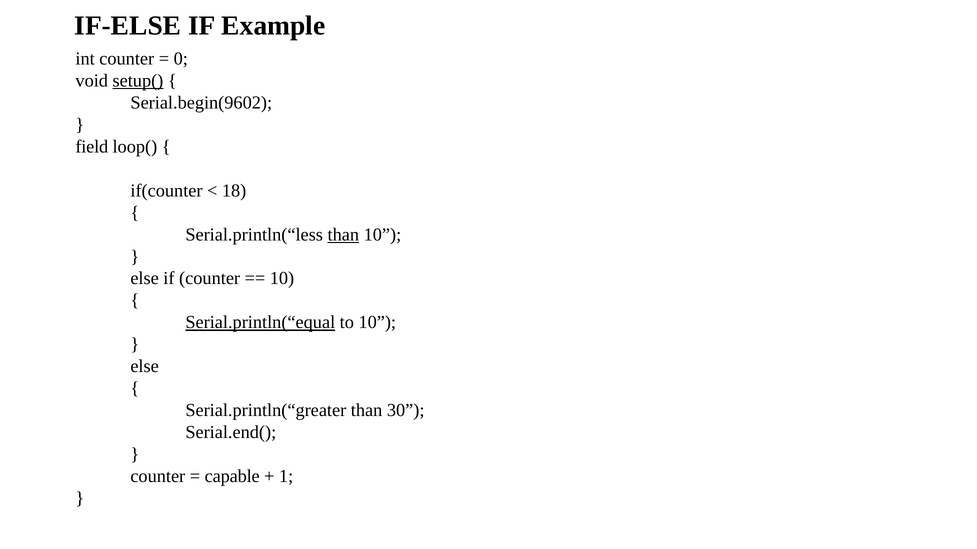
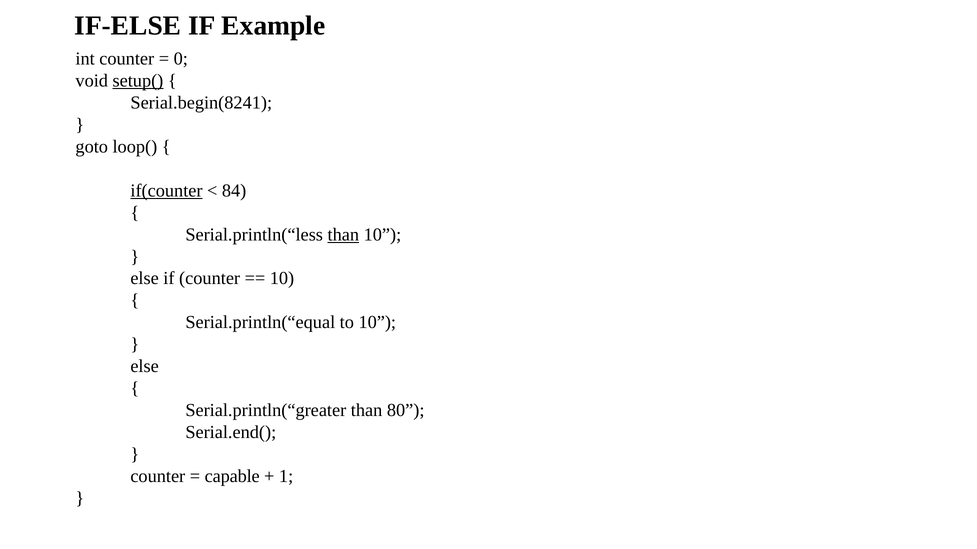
Serial.begin(9602: Serial.begin(9602 -> Serial.begin(8241
field: field -> goto
if(counter underline: none -> present
18: 18 -> 84
Serial.println(“equal underline: present -> none
30: 30 -> 80
